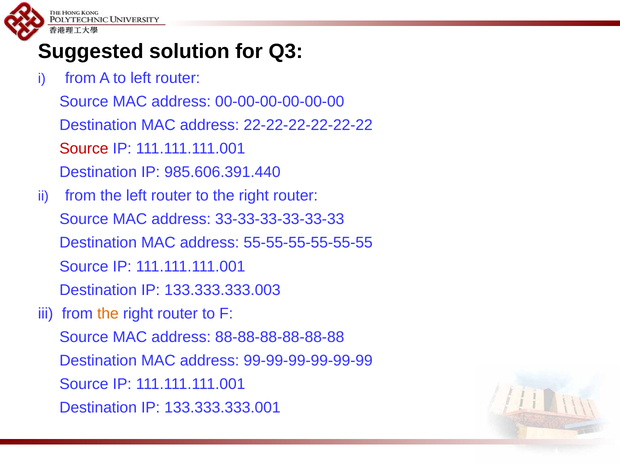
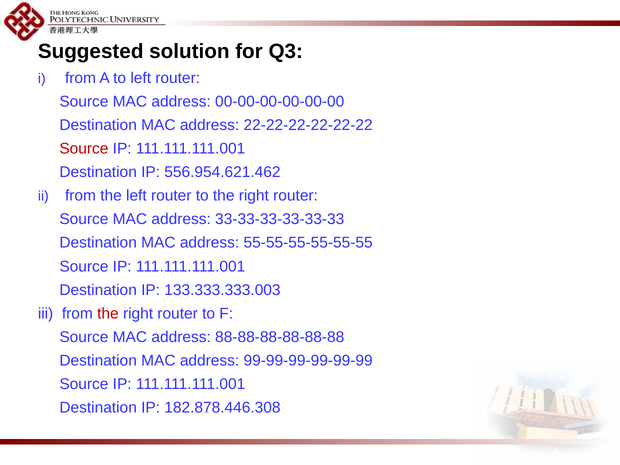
985.606.391.440: 985.606.391.440 -> 556.954.621.462
the at (108, 314) colour: orange -> red
133.333.333.001: 133.333.333.001 -> 182.878.446.308
